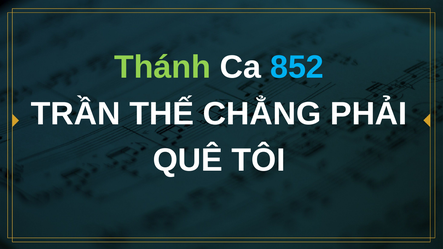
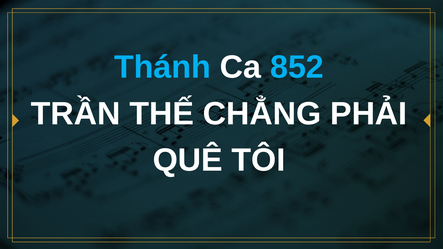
Thánh colour: light green -> light blue
